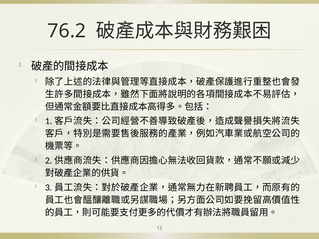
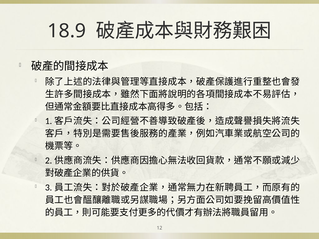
76.2: 76.2 -> 18.9
